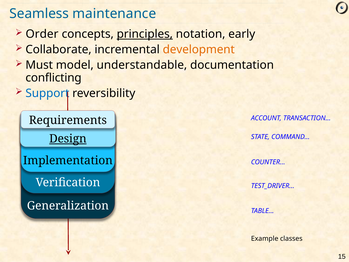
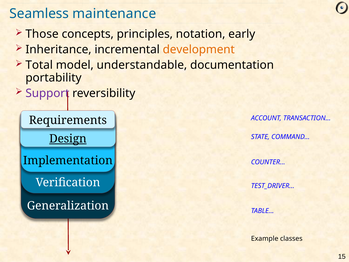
Order: Order -> Those
principles underline: present -> none
Collaborate: Collaborate -> Inheritance
Must: Must -> Total
conflicting: conflicting -> portability
Support colour: blue -> purple
